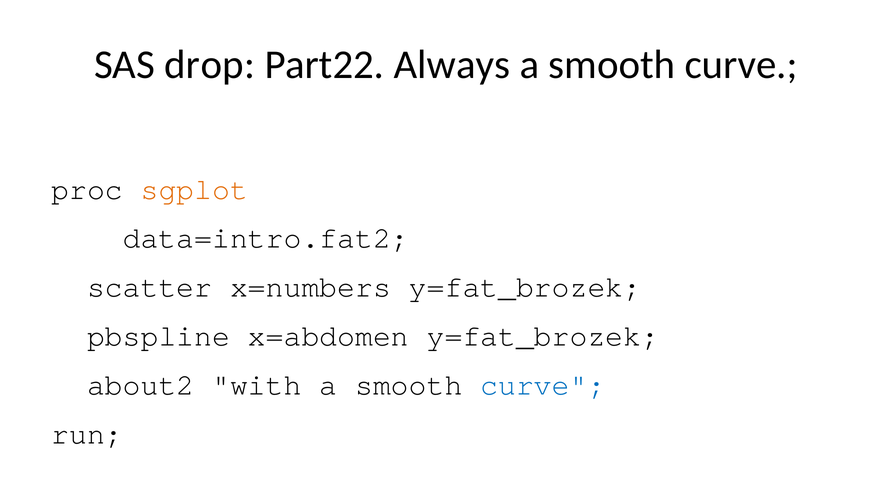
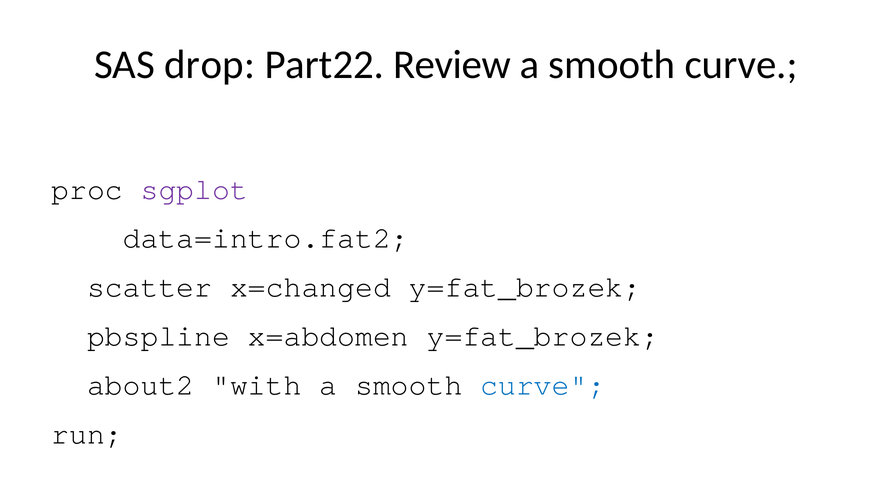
Always: Always -> Review
sgplot colour: orange -> purple
x=numbers: x=numbers -> x=changed
